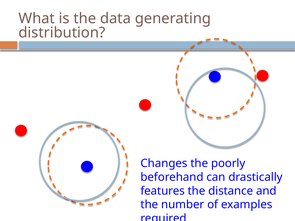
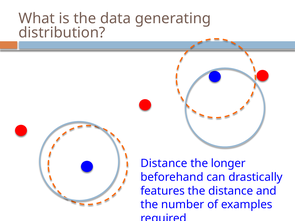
Changes at (164, 164): Changes -> Distance
poorly: poorly -> longer
